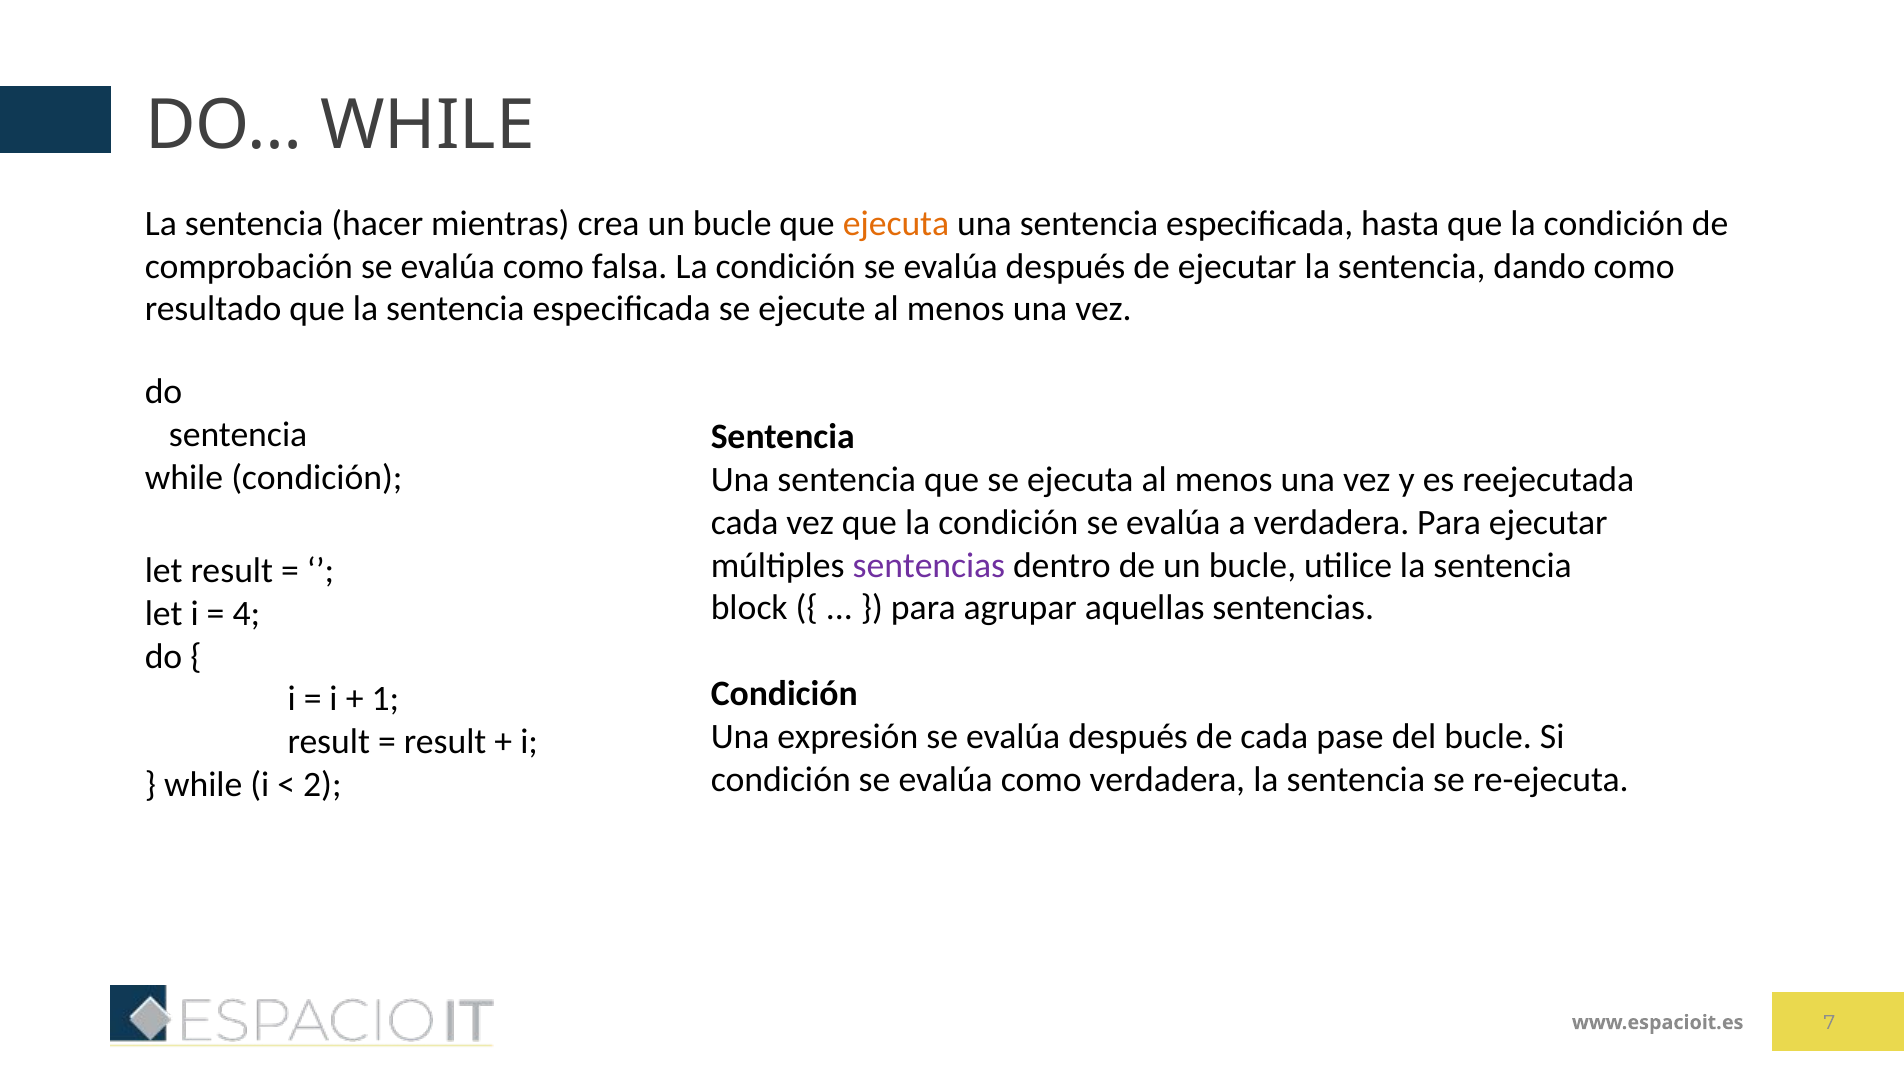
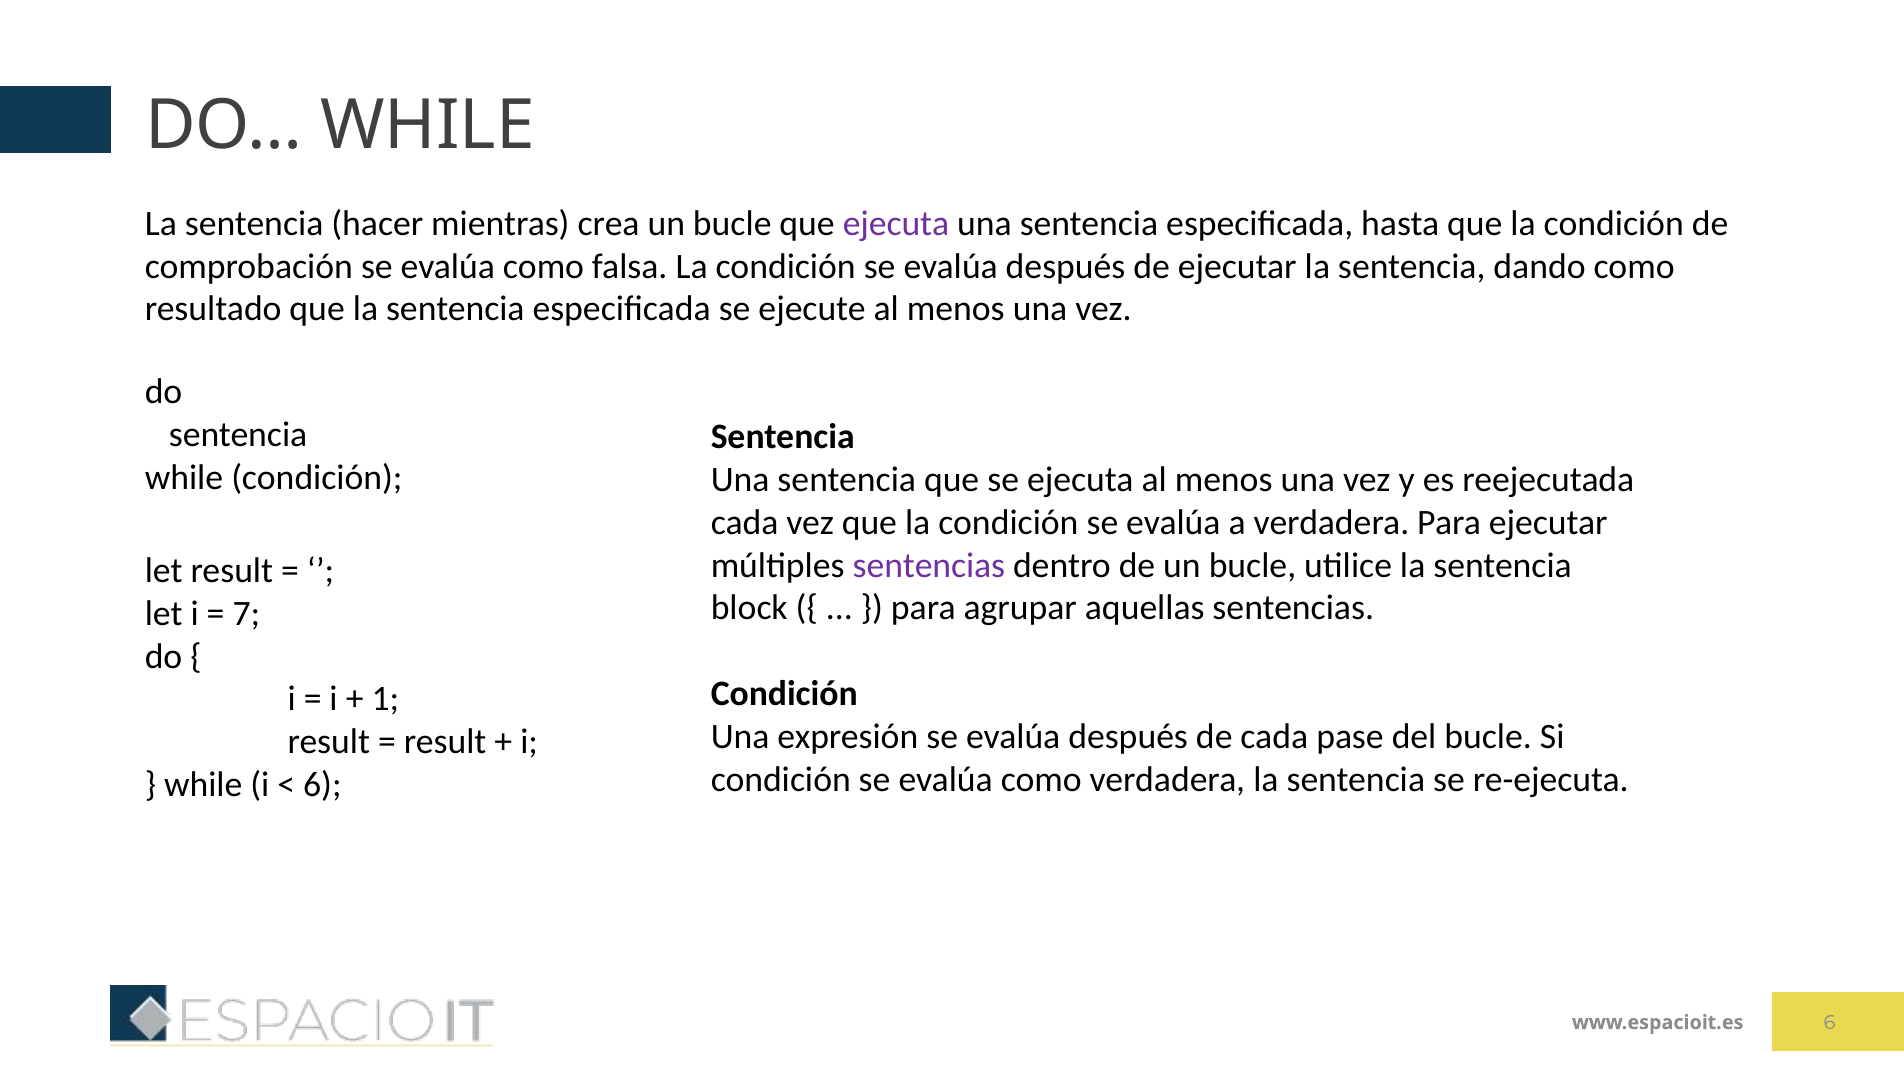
ejecuta at (896, 223) colour: orange -> purple
4: 4 -> 7
2 at (322, 785): 2 -> 6
7 at (1829, 1022): 7 -> 6
